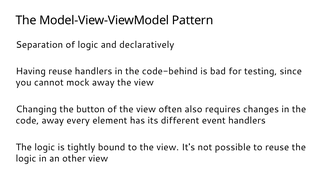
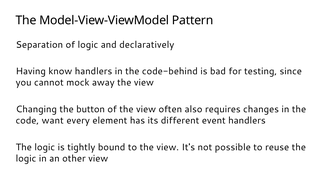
Having reuse: reuse -> know
code away: away -> want
